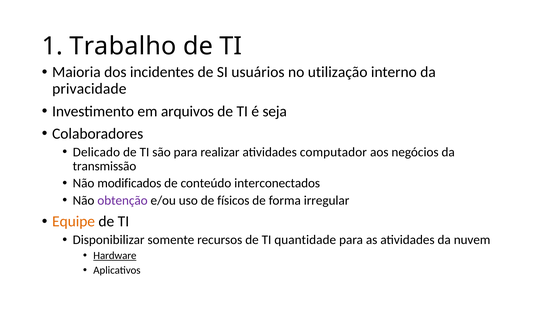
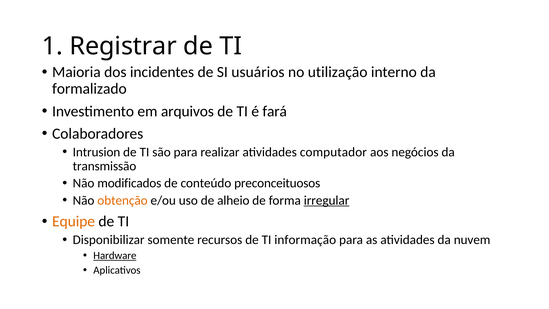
Trabalho: Trabalho -> Registrar
privacidade: privacidade -> formalizado
seja: seja -> fará
Delicado: Delicado -> Intrusion
interconectados: interconectados -> preconceituosos
obtenção colour: purple -> orange
físicos: físicos -> alheio
irregular underline: none -> present
quantidade: quantidade -> informação
